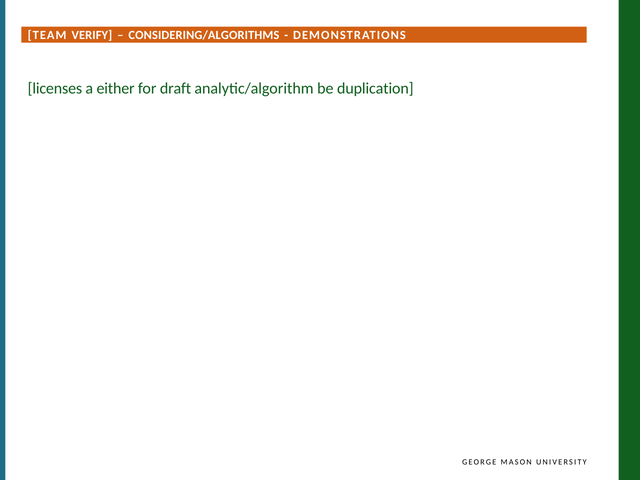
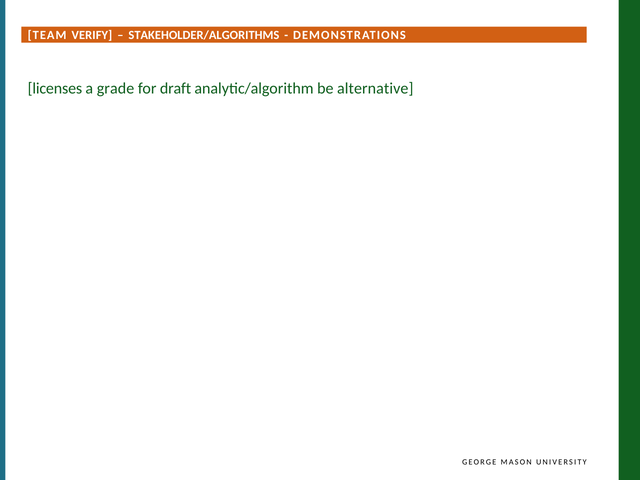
CONSIDERING/ALGORITHMS: CONSIDERING/ALGORITHMS -> STAKEHOLDER/ALGORITHMS
either: either -> grade
duplication: duplication -> alternative
